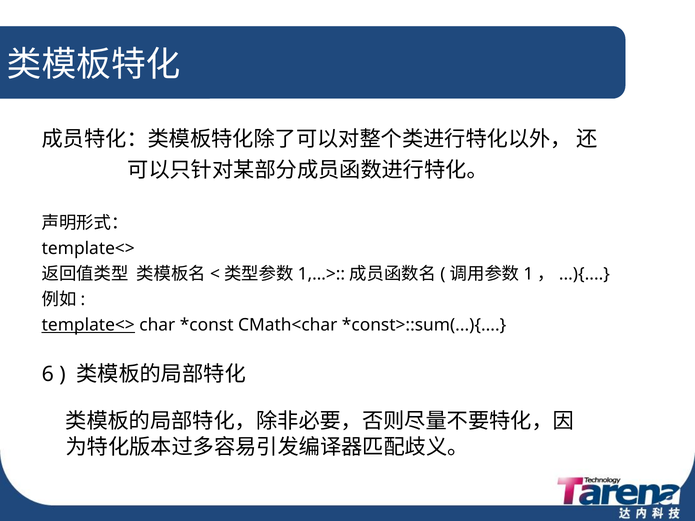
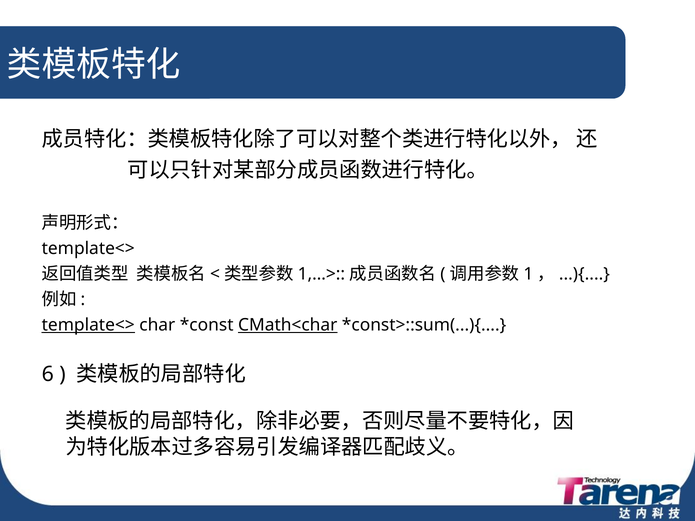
CMath<char underline: none -> present
